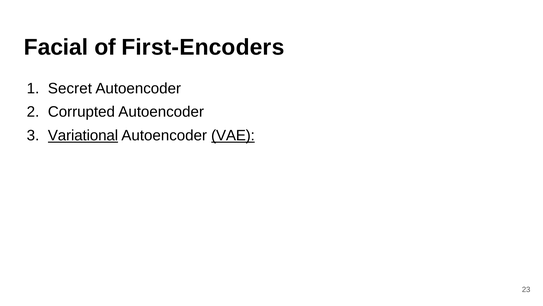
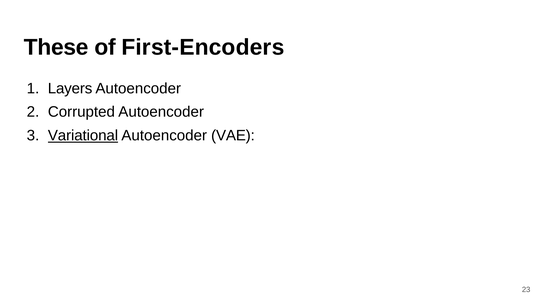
Facial: Facial -> These
Secret: Secret -> Layers
VAE underline: present -> none
